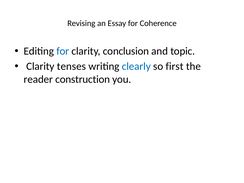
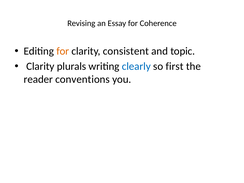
for at (63, 51) colour: blue -> orange
conclusion: conclusion -> consistent
tenses: tenses -> plurals
construction: construction -> conventions
